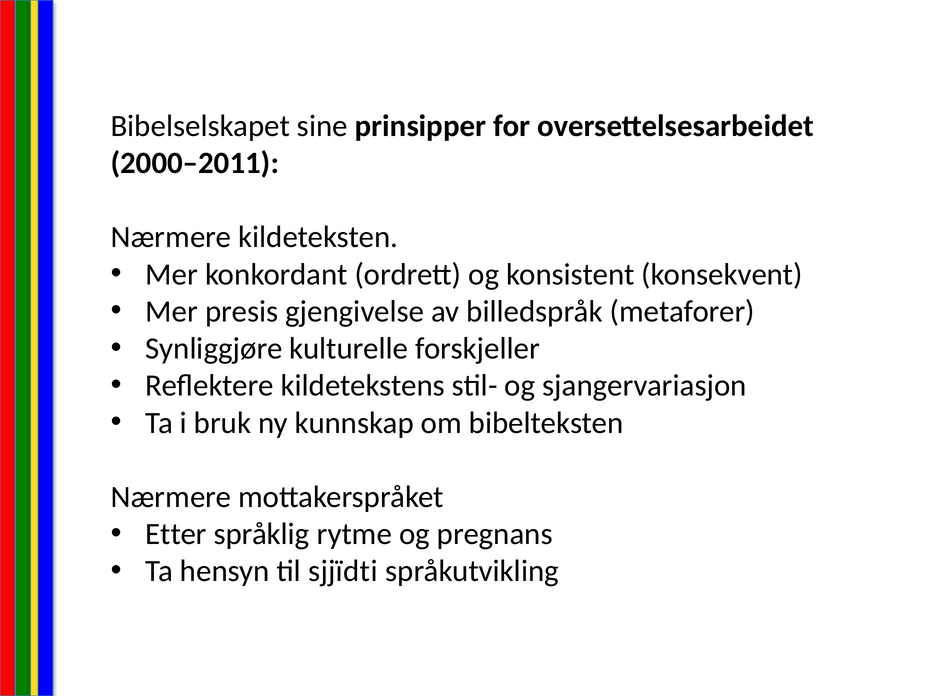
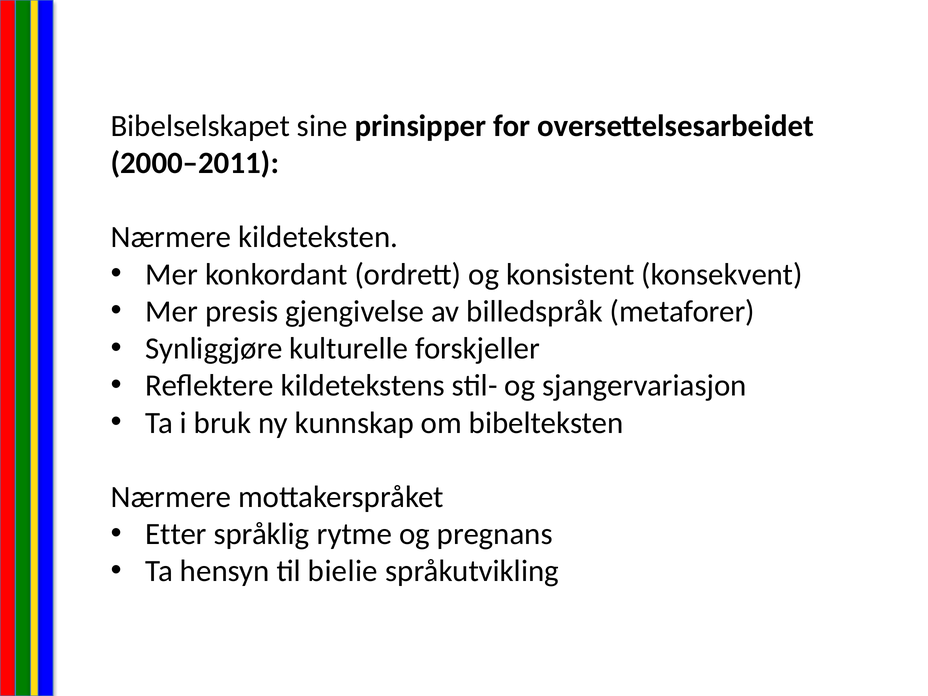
sjjïdti: sjjïdti -> bielie
